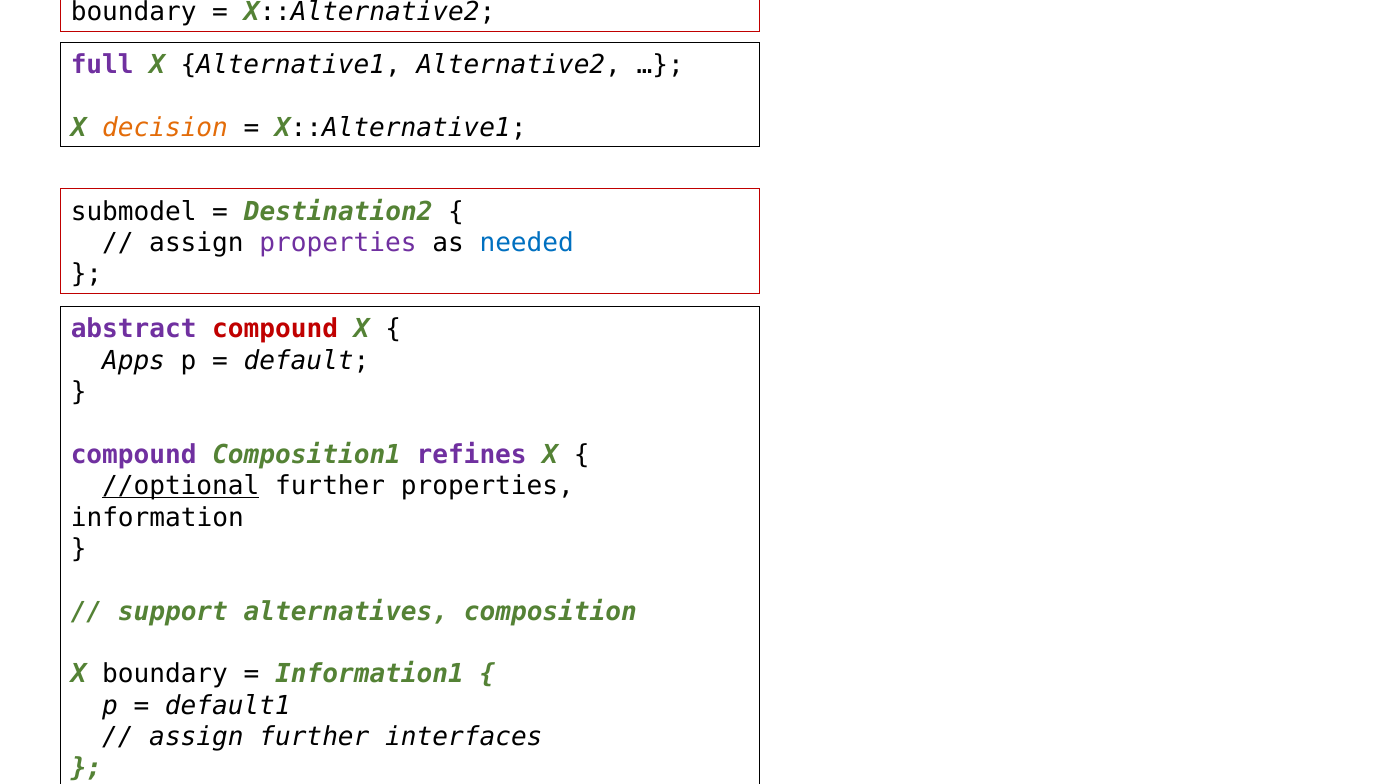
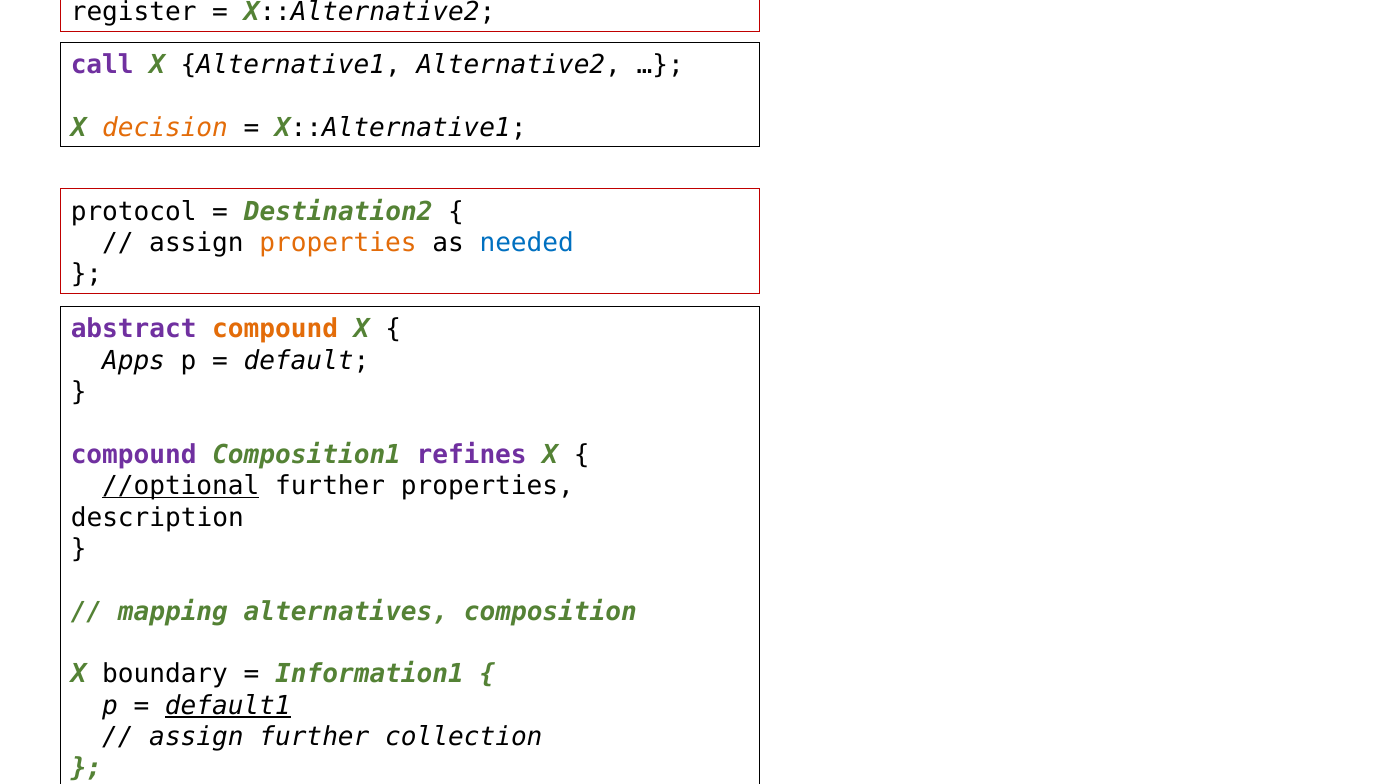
boundary at (134, 12): boundary -> register
full: full -> call
submodel: submodel -> protocol
properties at (338, 243) colour: purple -> orange
compound at (275, 329) colour: red -> orange
information: information -> description
support: support -> mapping
default1 underline: none -> present
interfaces: interfaces -> collection
